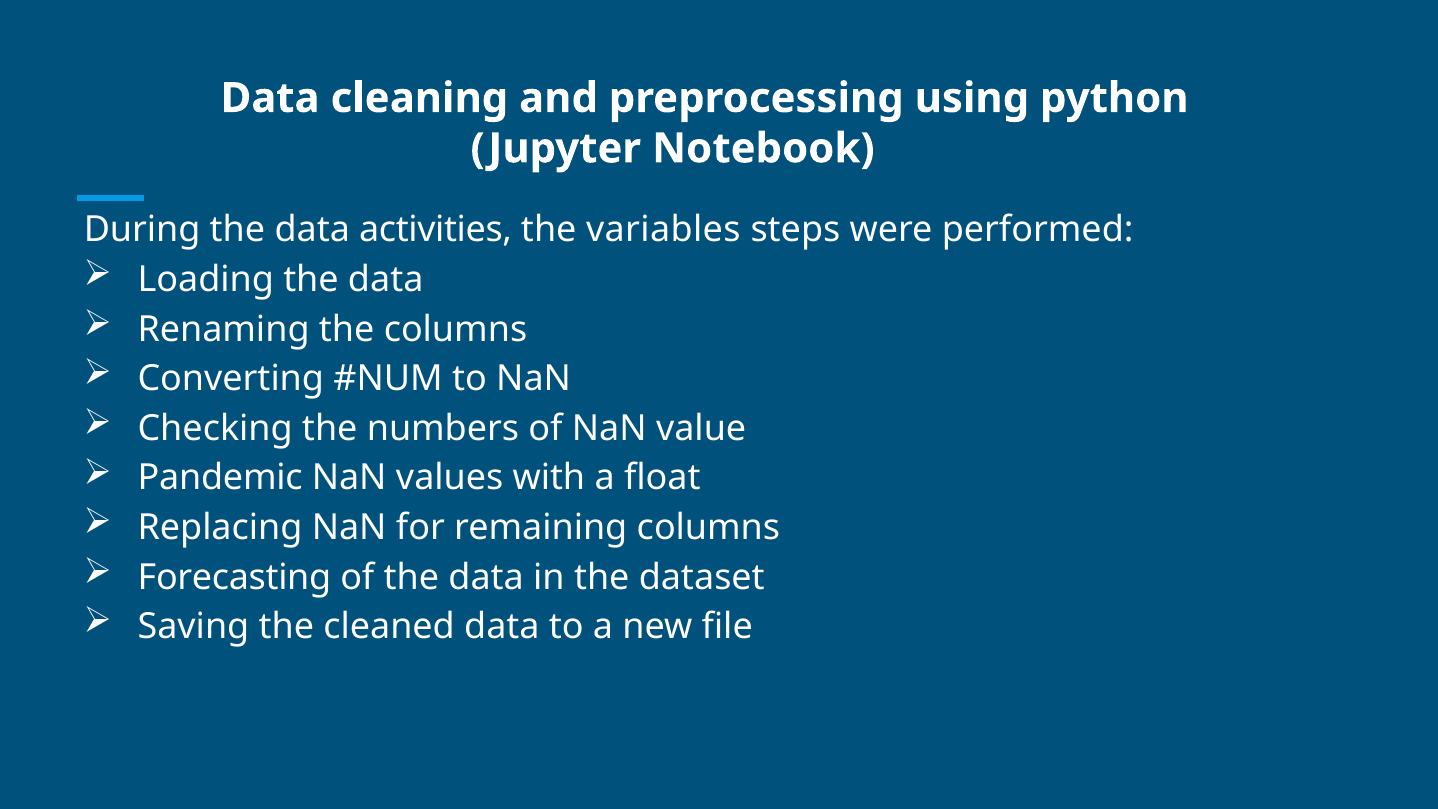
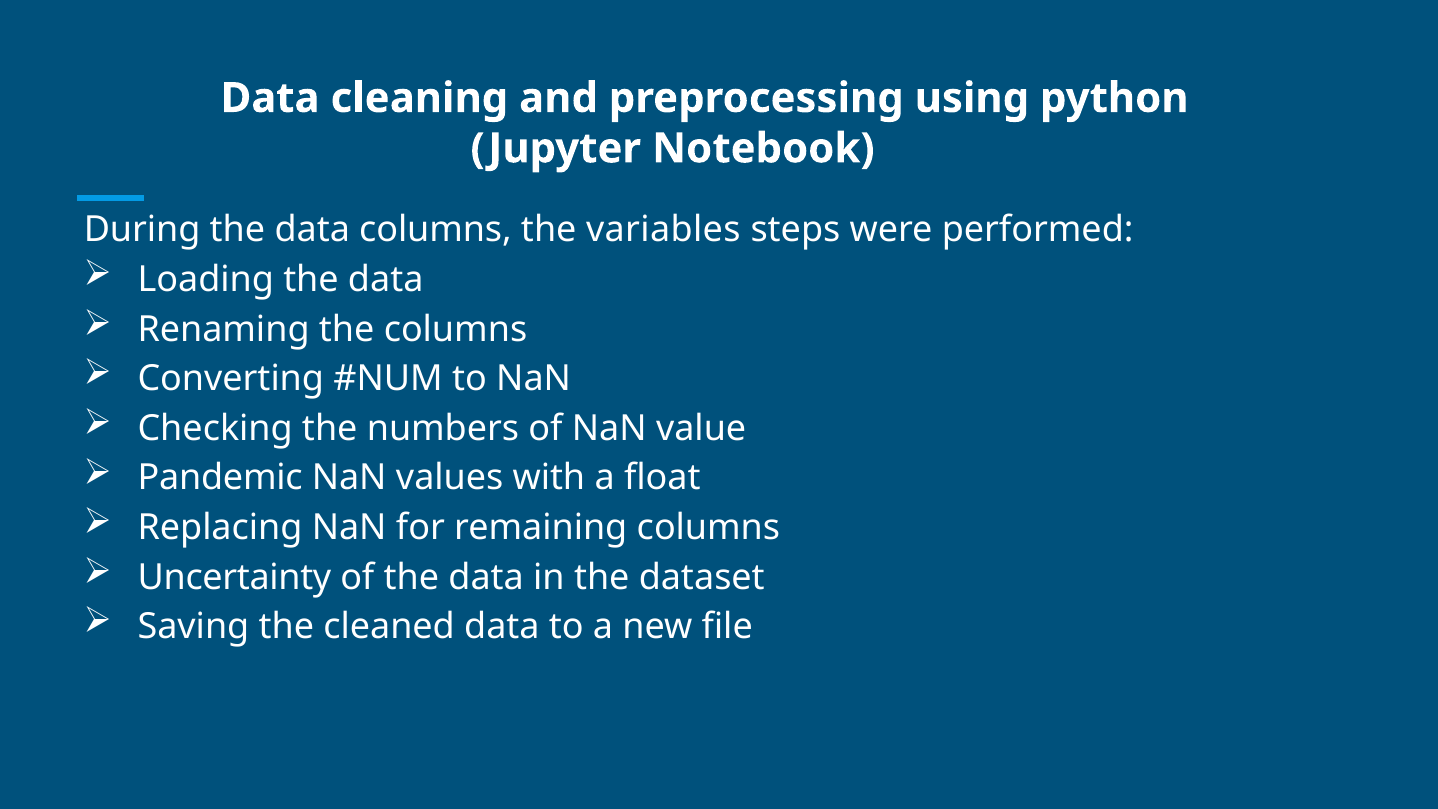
data activities: activities -> columns
Forecasting: Forecasting -> Uncertainty
